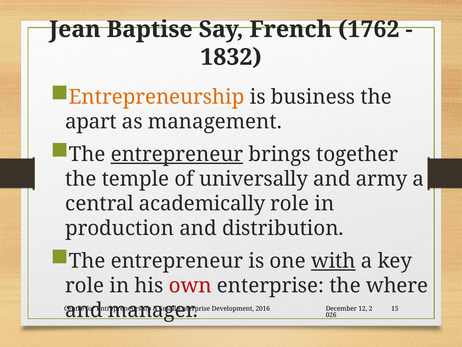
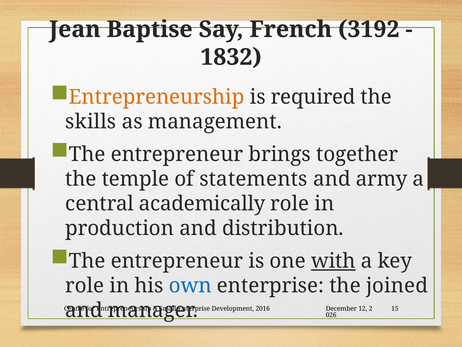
1762: 1762 -> 3192
business: business -> required
apart: apart -> skills
entrepreneur at (177, 154) underline: present -> none
universally: universally -> statements
own colour: red -> blue
where: where -> joined
